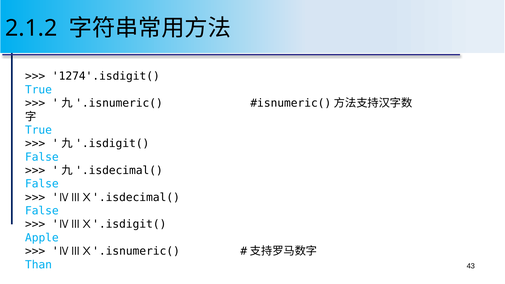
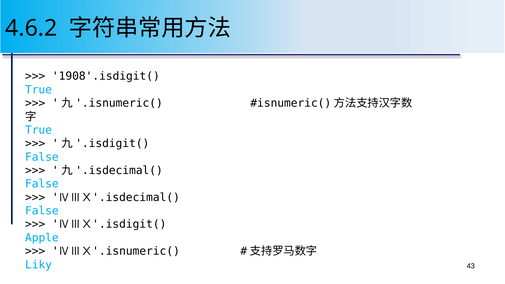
2.1.2: 2.1.2 -> 4.6.2
1274'.isdigit(: 1274'.isdigit( -> 1908'.isdigit(
Than: Than -> Liky
